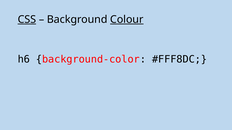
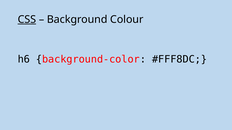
Colour underline: present -> none
